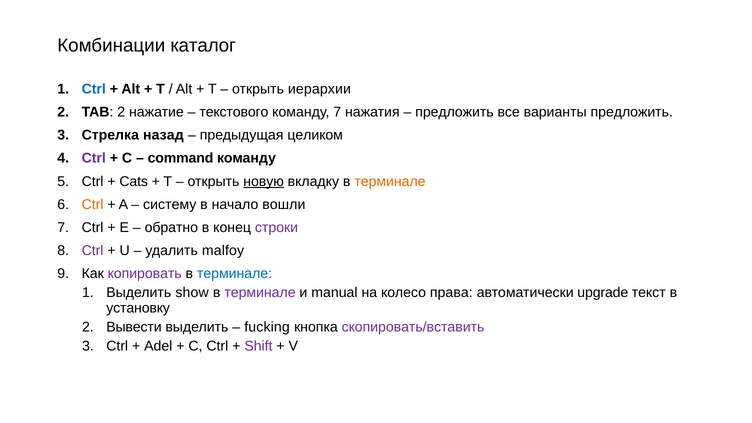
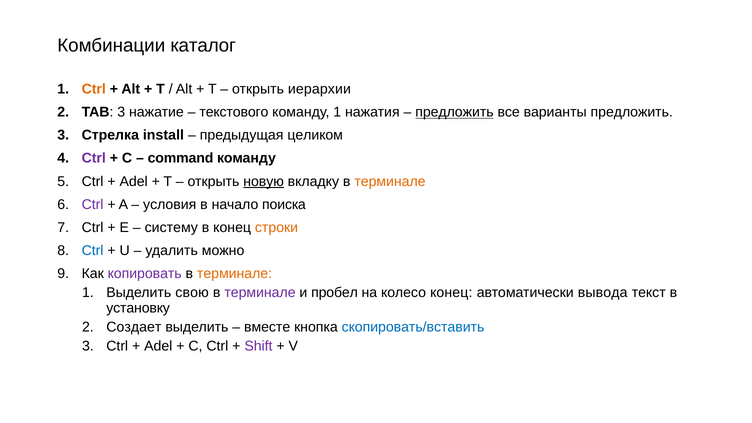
Ctrl at (94, 89) colour: blue -> orange
TAB 2: 2 -> 3
команду 7: 7 -> 1
предложить at (454, 112) underline: none -> present
назад: назад -> install
Cats at (134, 181): Cats -> Adel
Ctrl at (93, 204) colour: orange -> purple
систему: систему -> условия
вошли: вошли -> поиска
обратно: обратно -> систему
строки colour: purple -> orange
Ctrl at (93, 251) colour: purple -> blue
malfoy: malfoy -> можно
терминале at (235, 274) colour: blue -> orange
show: show -> свою
manual: manual -> пробел
колесо права: права -> конец
upgrade: upgrade -> вывода
Вывести: Вывести -> Создает
fucking: fucking -> вместе
скопировать/вставить colour: purple -> blue
